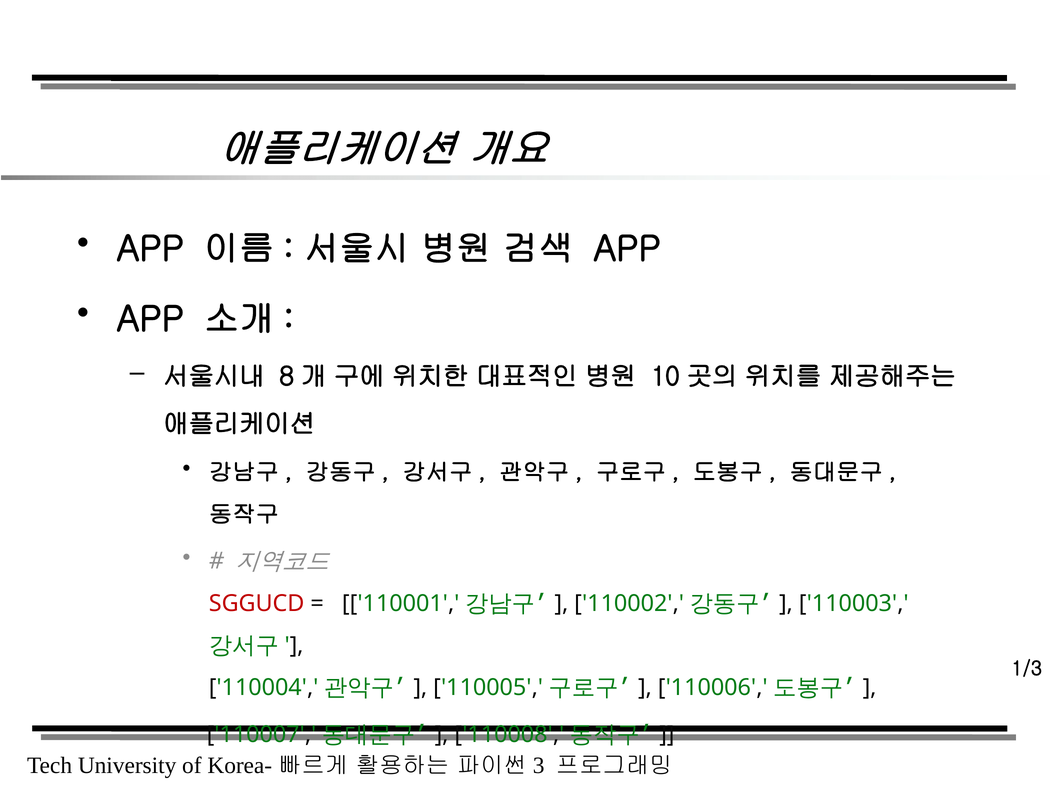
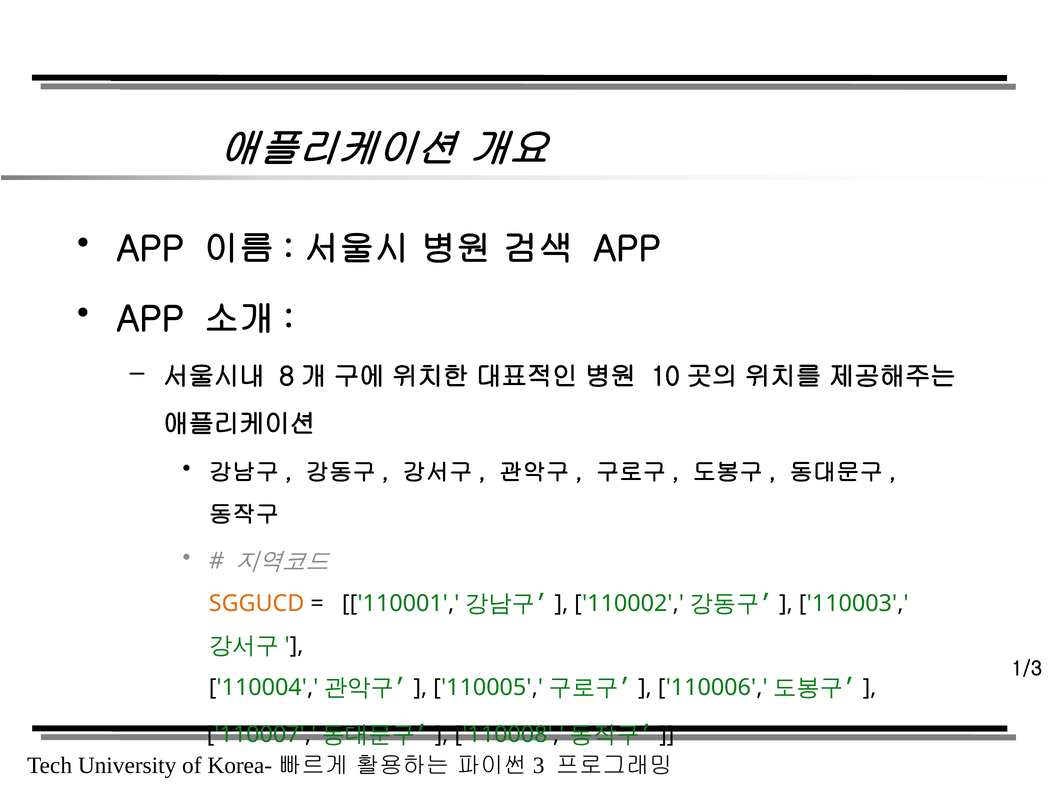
SGGUCD colour: red -> orange
